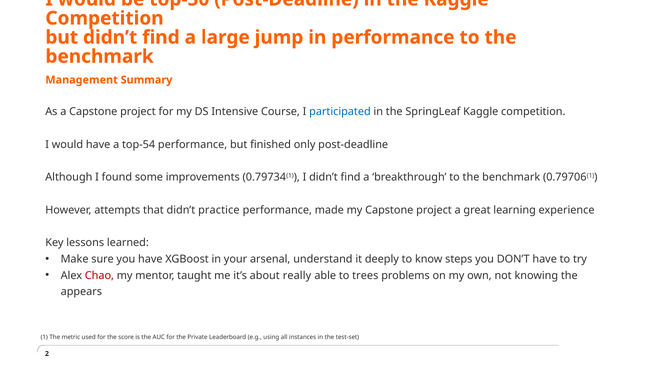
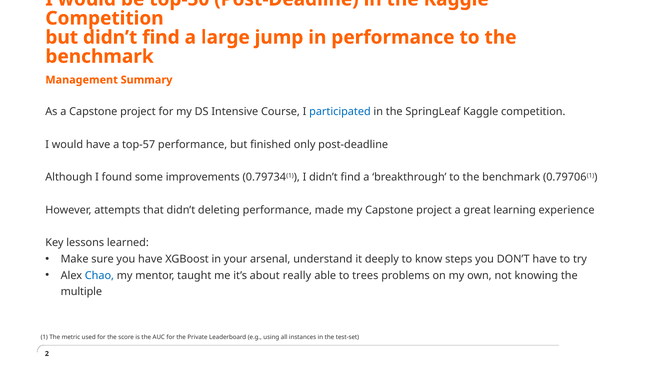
top-54: top-54 -> top-57
practice: practice -> deleting
Chao colour: red -> blue
appears: appears -> multiple
